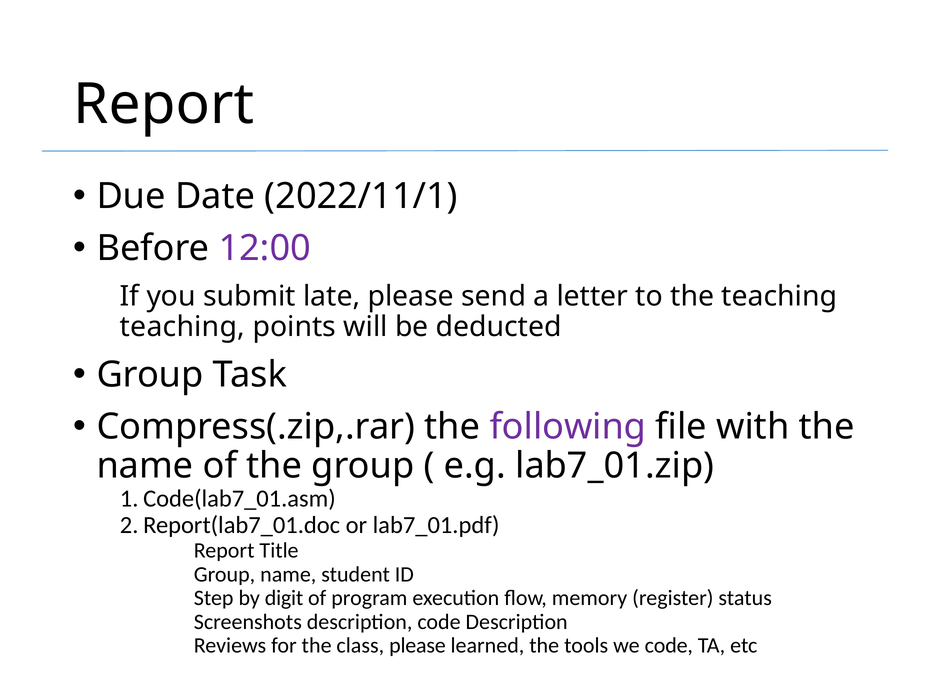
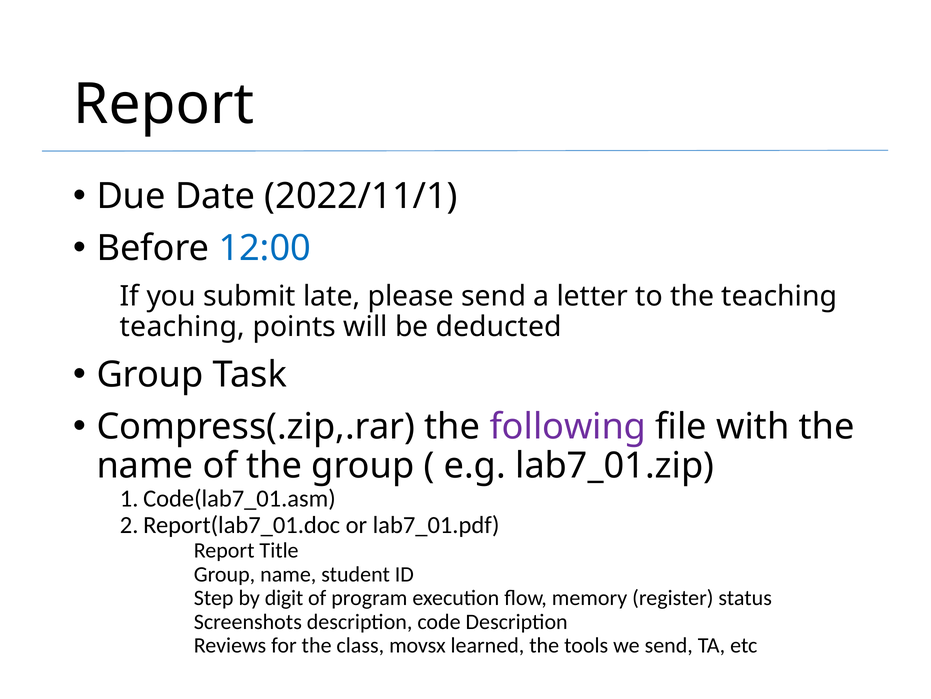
12:00 colour: purple -> blue
class please: please -> movsx
we code: code -> send
